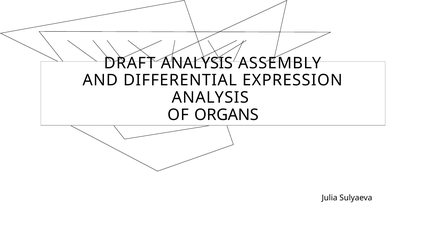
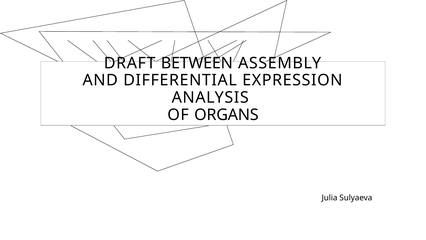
DRAFT ANALYSIS: ANALYSIS -> BETWEEN
